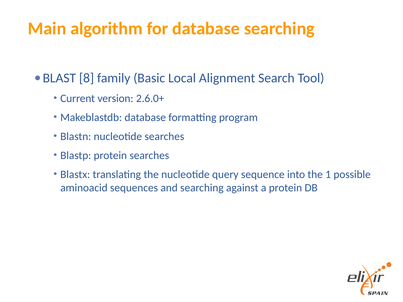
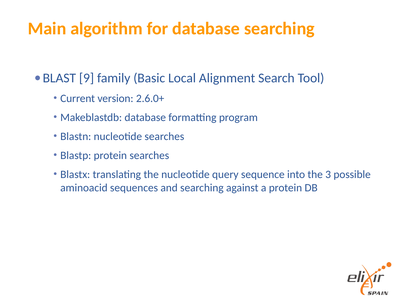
8: 8 -> 9
1: 1 -> 3
